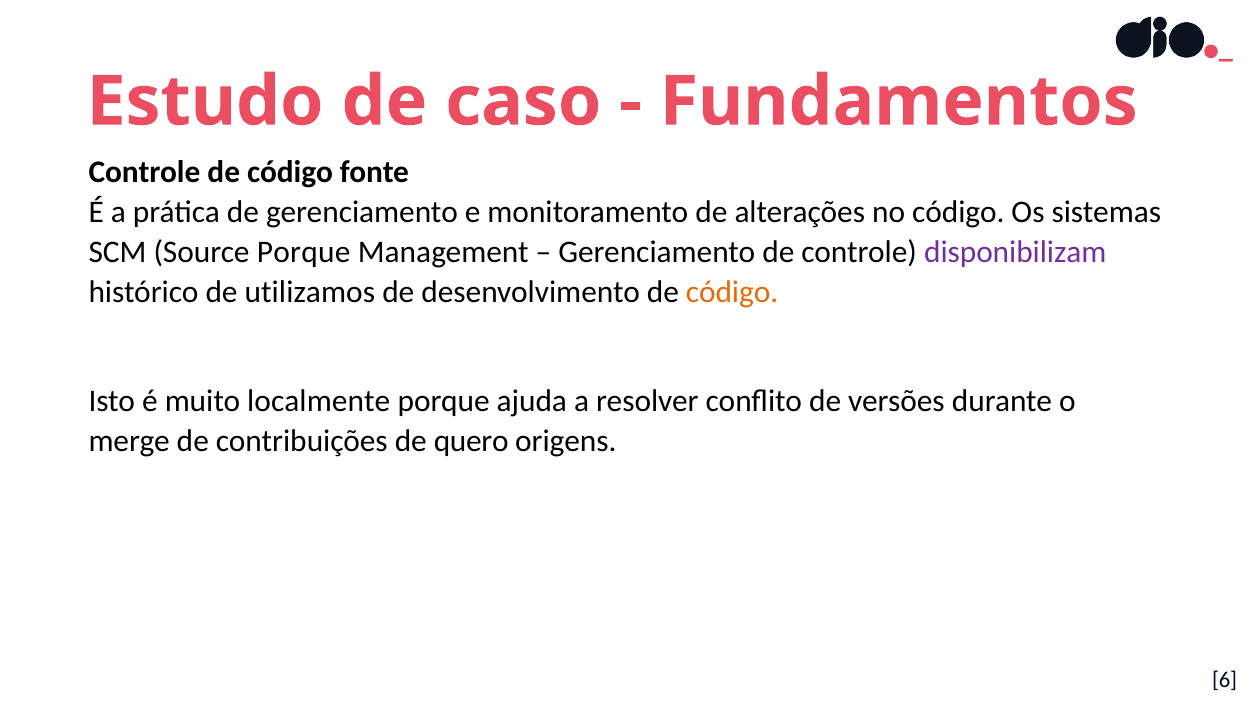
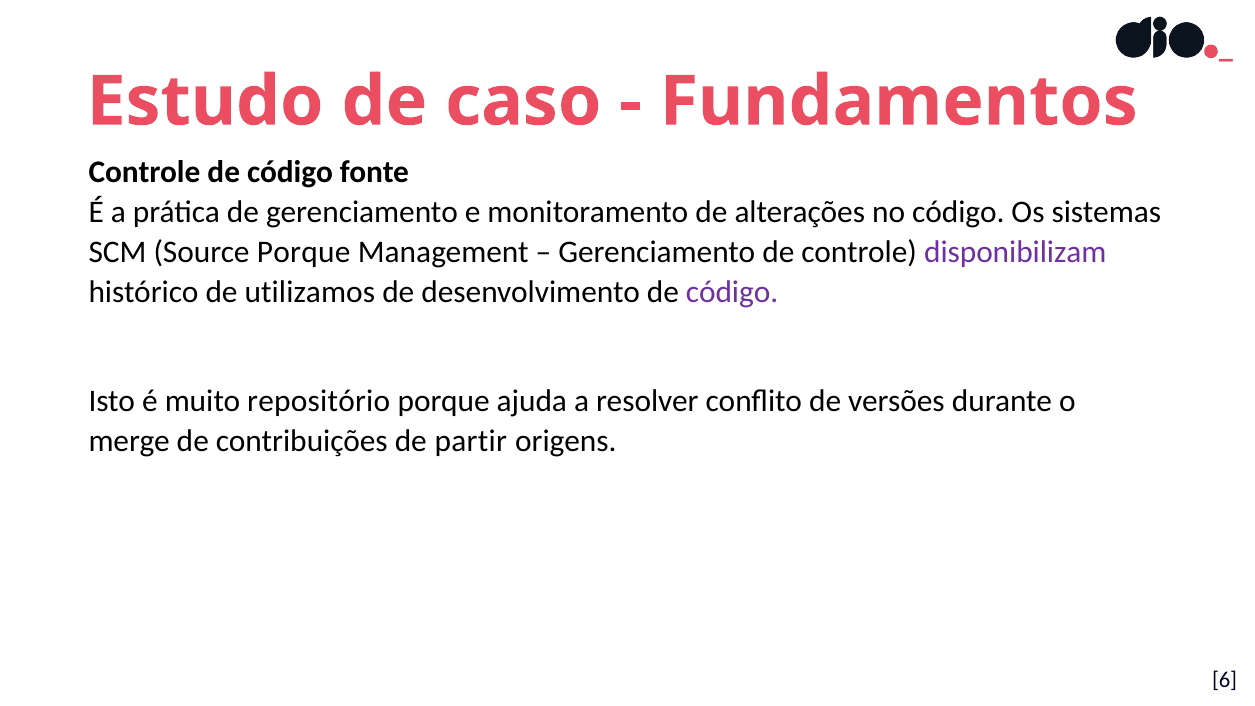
código at (732, 293) colour: orange -> purple
localmente: localmente -> repositório
quero: quero -> partir
